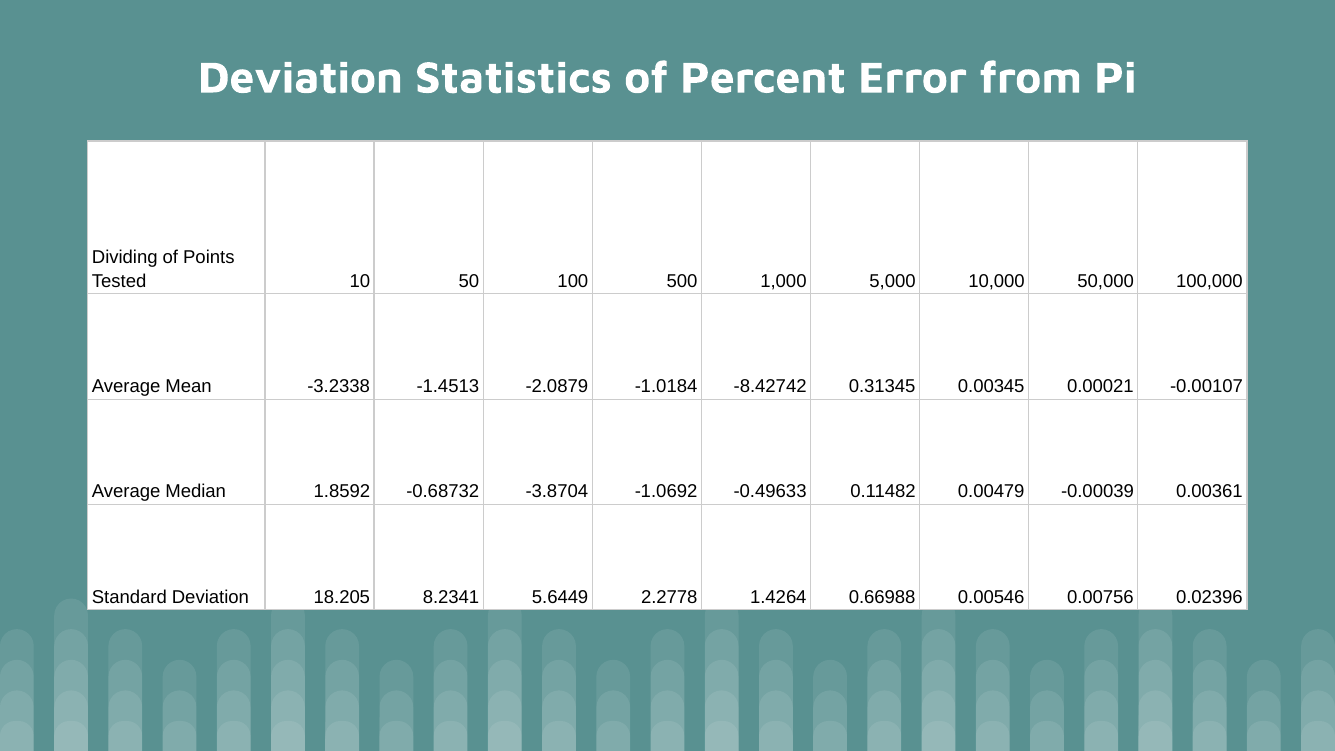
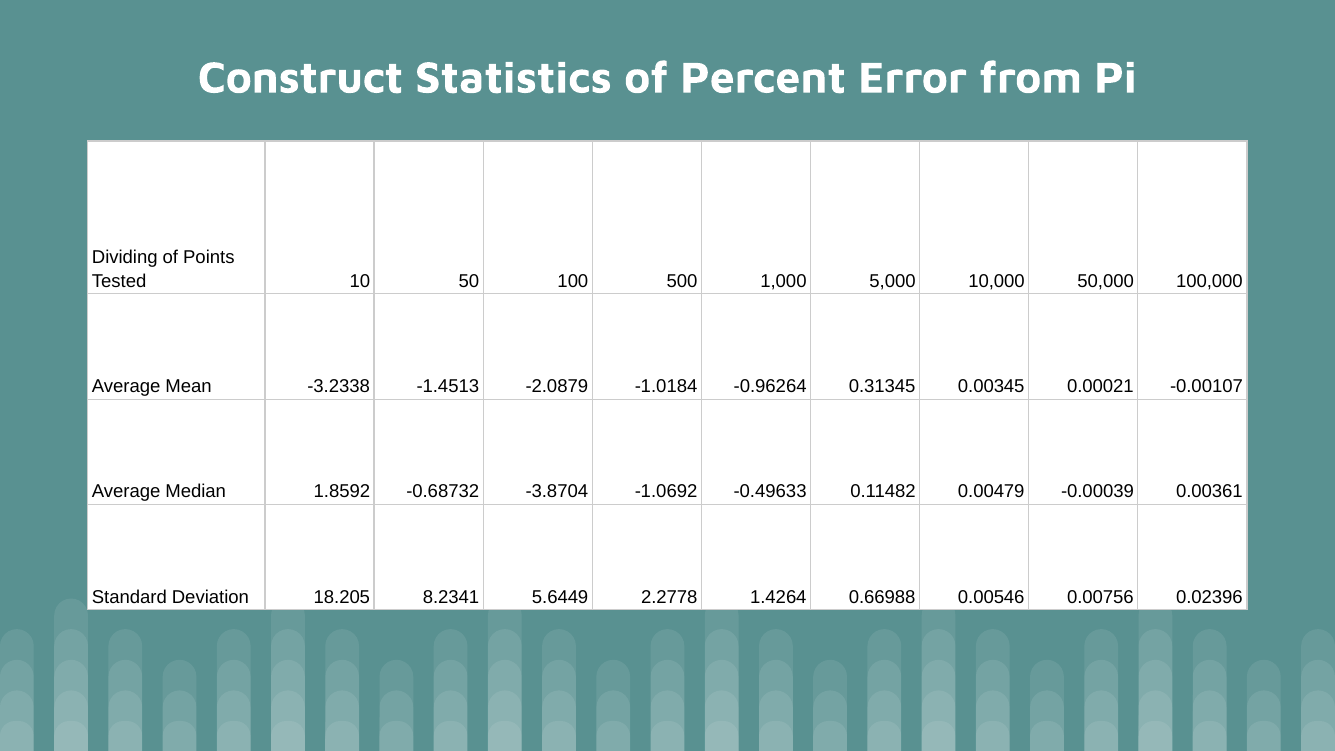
Deviation at (301, 78): Deviation -> Construct
-8.42742: -8.42742 -> -0.96264
